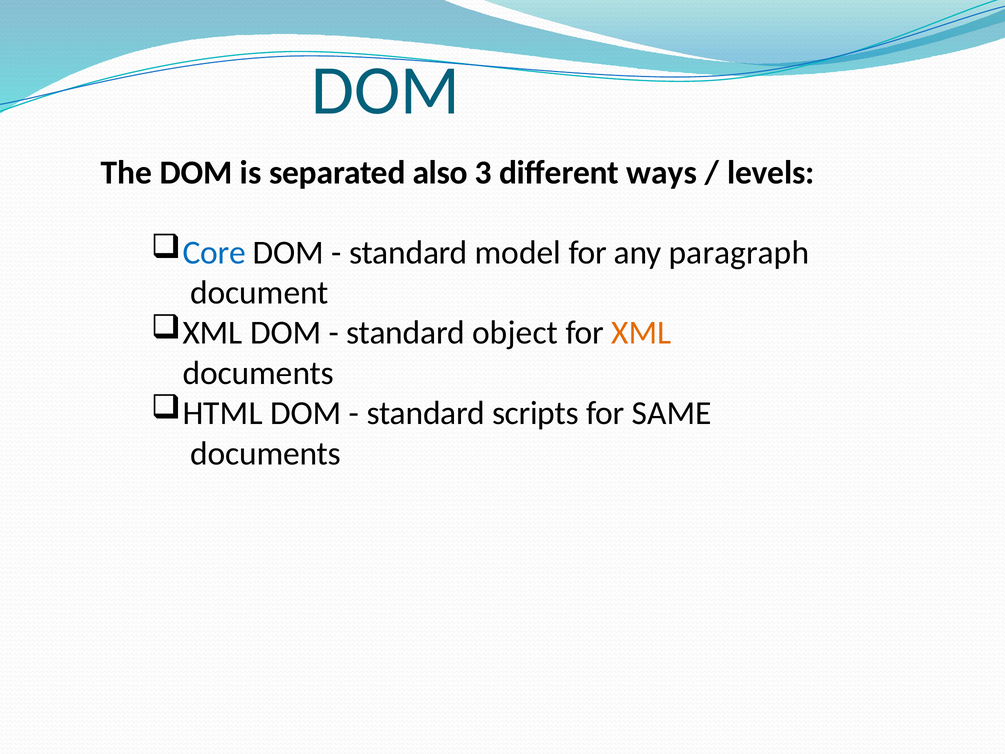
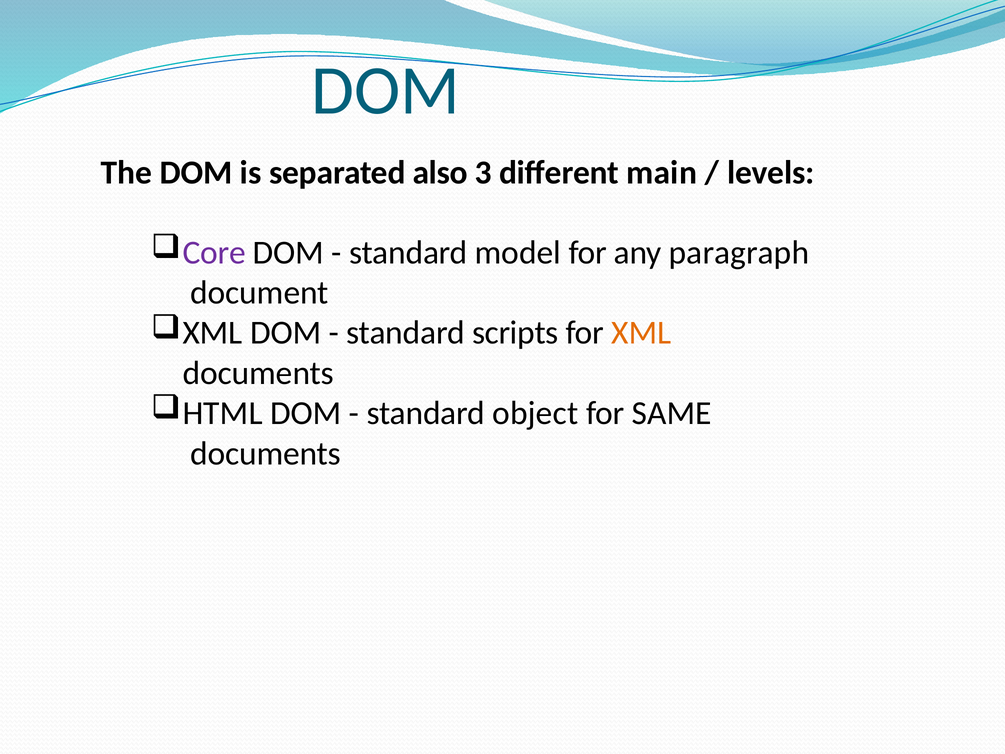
ways: ways -> main
Core colour: blue -> purple
object: object -> scripts
scripts: scripts -> object
